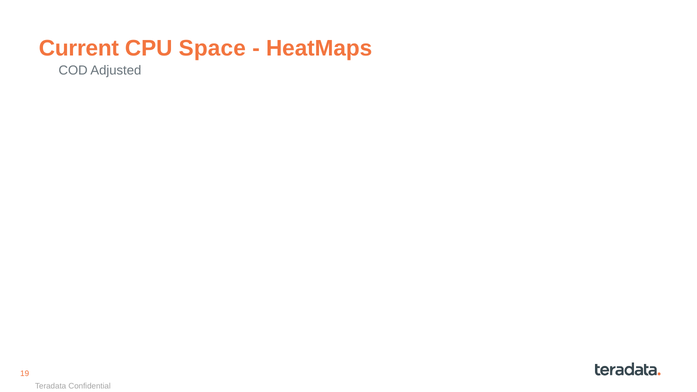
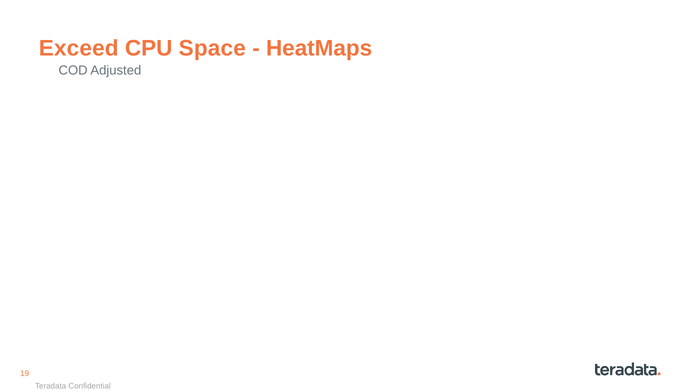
Current: Current -> Exceed
